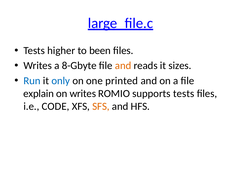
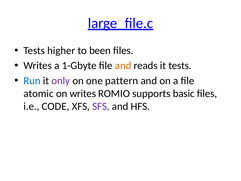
8-Gbyte: 8-Gbyte -> 1-Gbyte
it sizes: sizes -> tests
only colour: blue -> purple
printed: printed -> pattern
explain: explain -> atomic
supports tests: tests -> basic
SFS colour: orange -> purple
